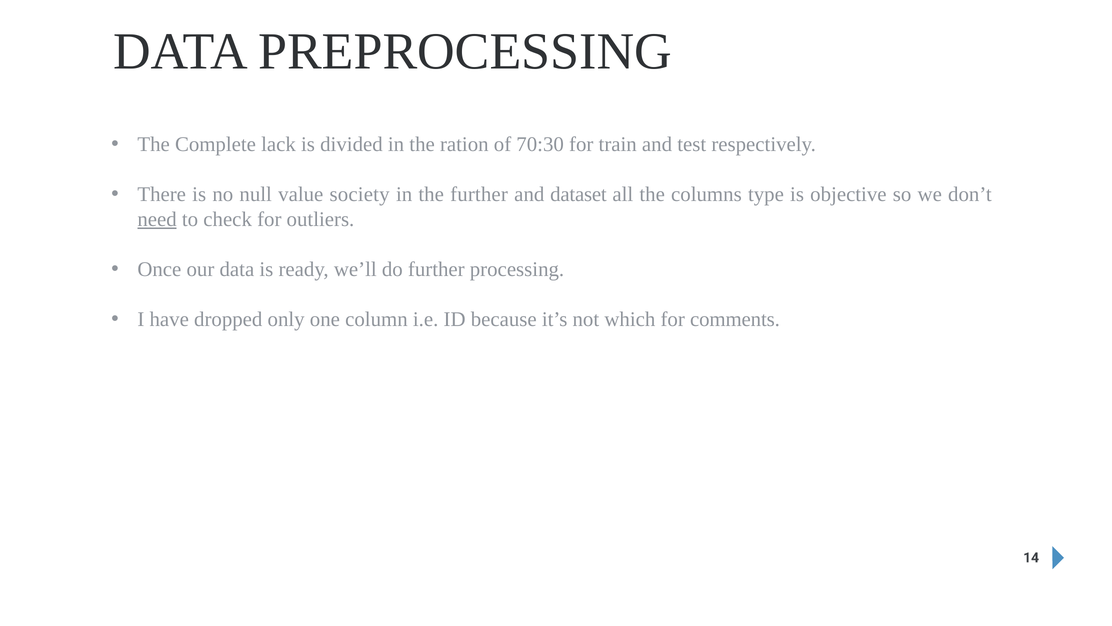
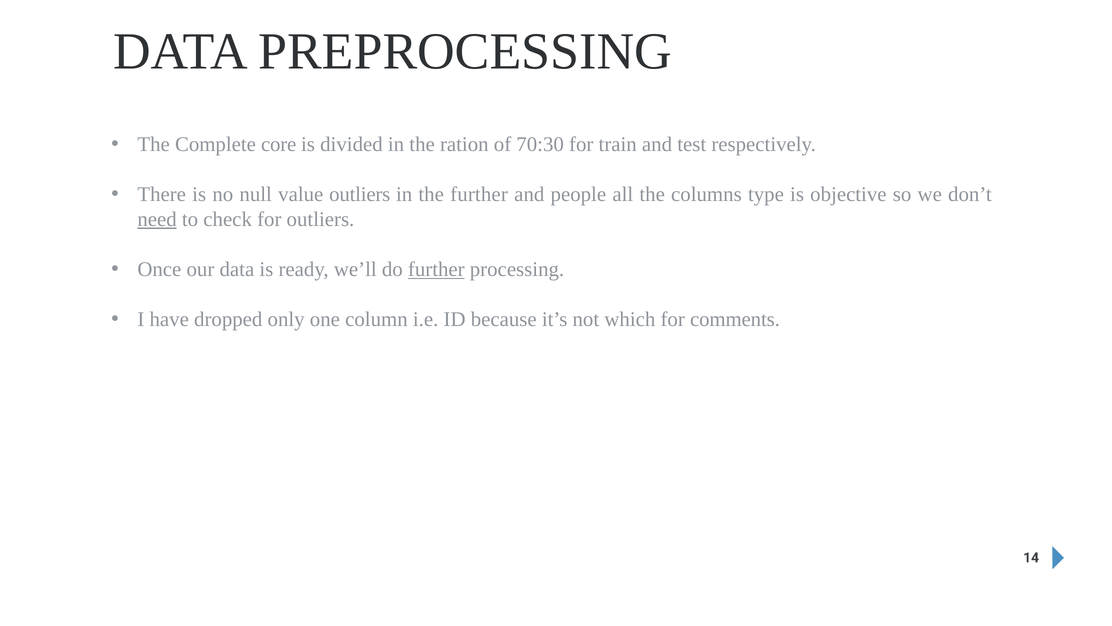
lack: lack -> core
value society: society -> outliers
dataset: dataset -> people
further at (436, 269) underline: none -> present
